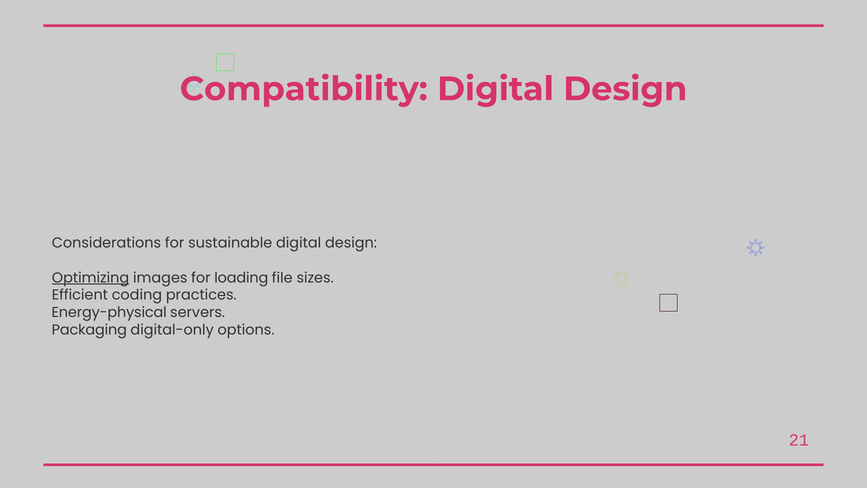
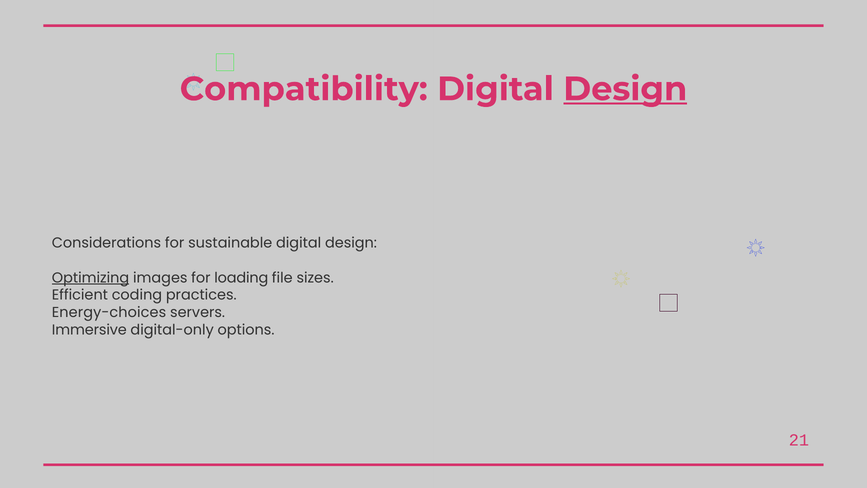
Design at (625, 89) underline: none -> present
Energy-physical: Energy-physical -> Energy-choices
Packaging: Packaging -> Immersive
